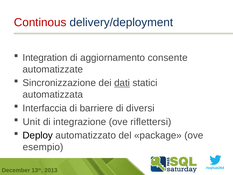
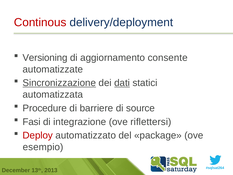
Integration: Integration -> Versioning
Sincronizzazione underline: none -> present
Interfaccia: Interfaccia -> Procedure
diversi: diversi -> source
Unit: Unit -> Fasi
Deploy colour: black -> red
